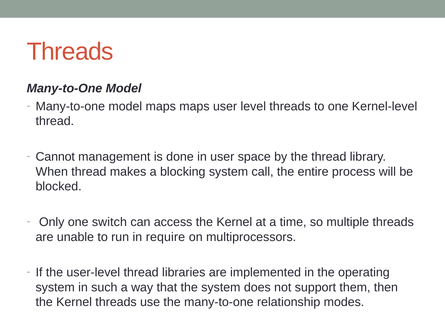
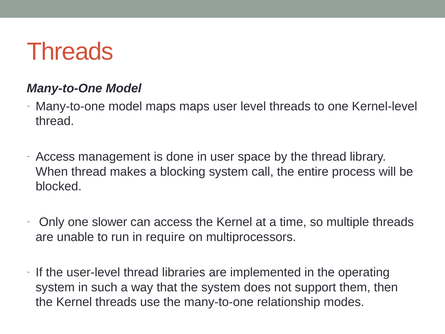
Cannot at (55, 157): Cannot -> Access
switch: switch -> slower
